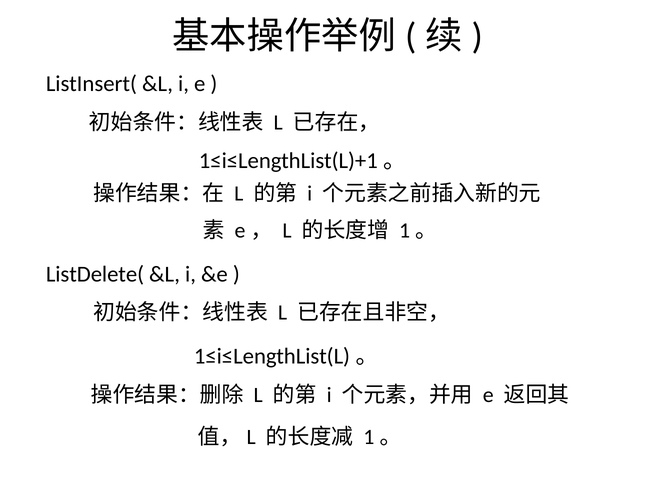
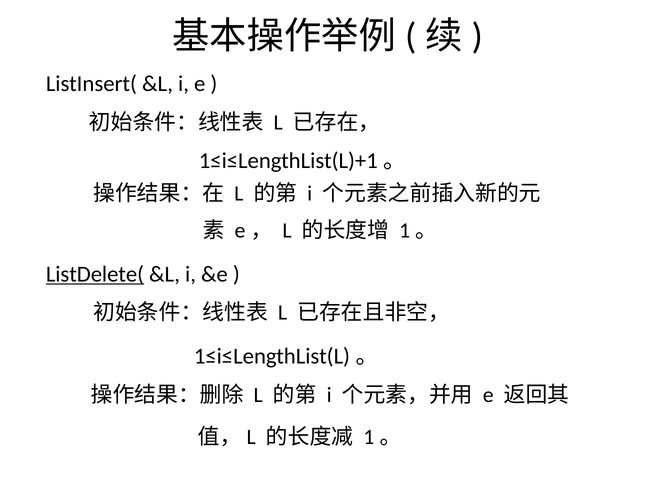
ListDelete( underline: none -> present
